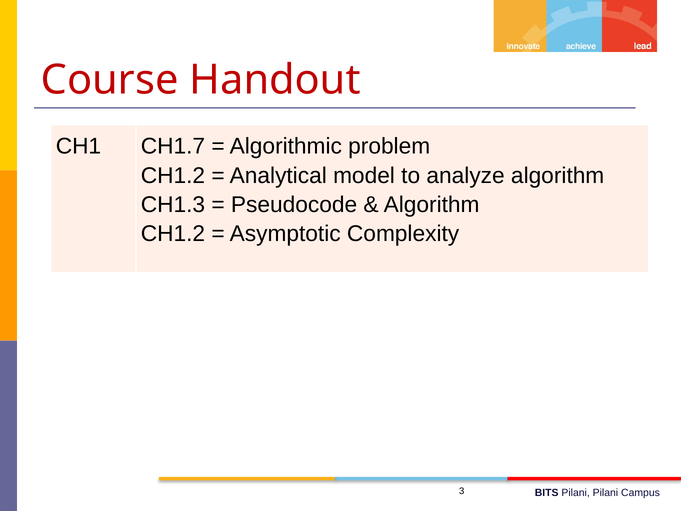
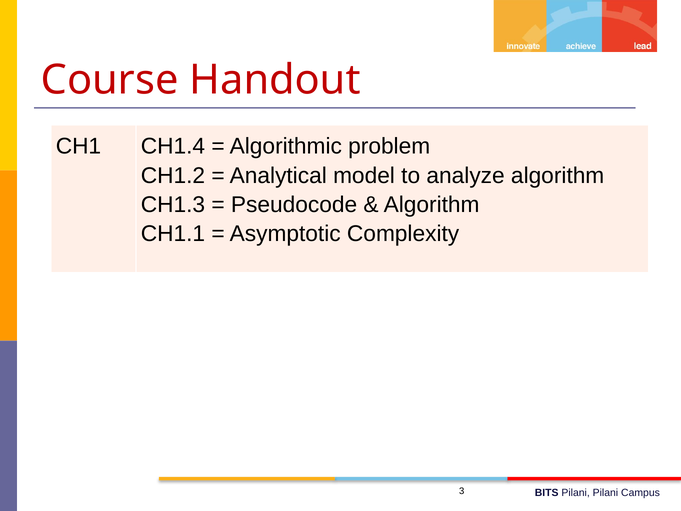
CH1.7: CH1.7 -> CH1.4
CH1.2 at (173, 234): CH1.2 -> CH1.1
